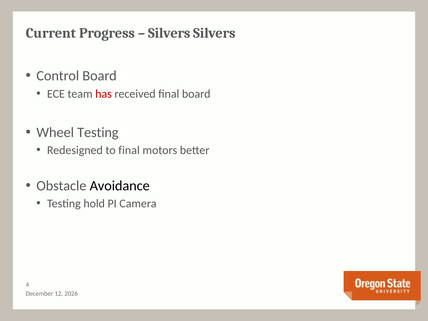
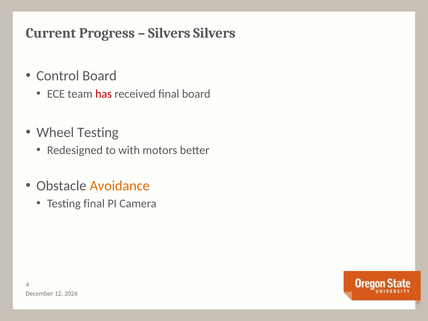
to final: final -> with
Avoidance colour: black -> orange
Testing hold: hold -> final
